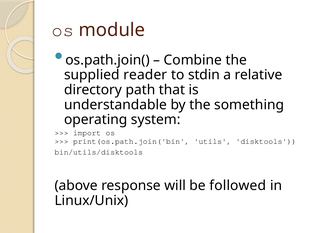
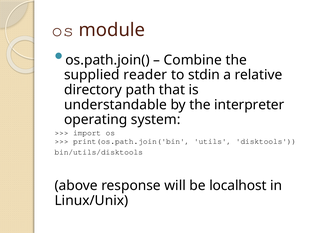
something: something -> interpreter
followed: followed -> localhost
